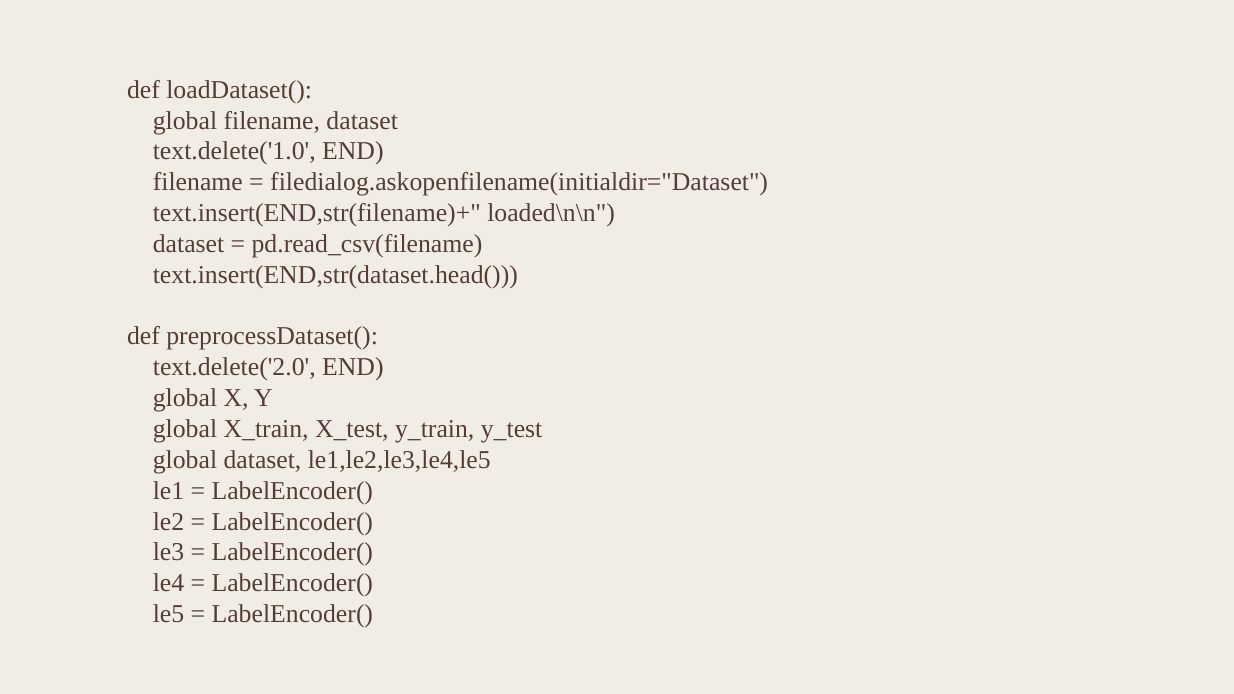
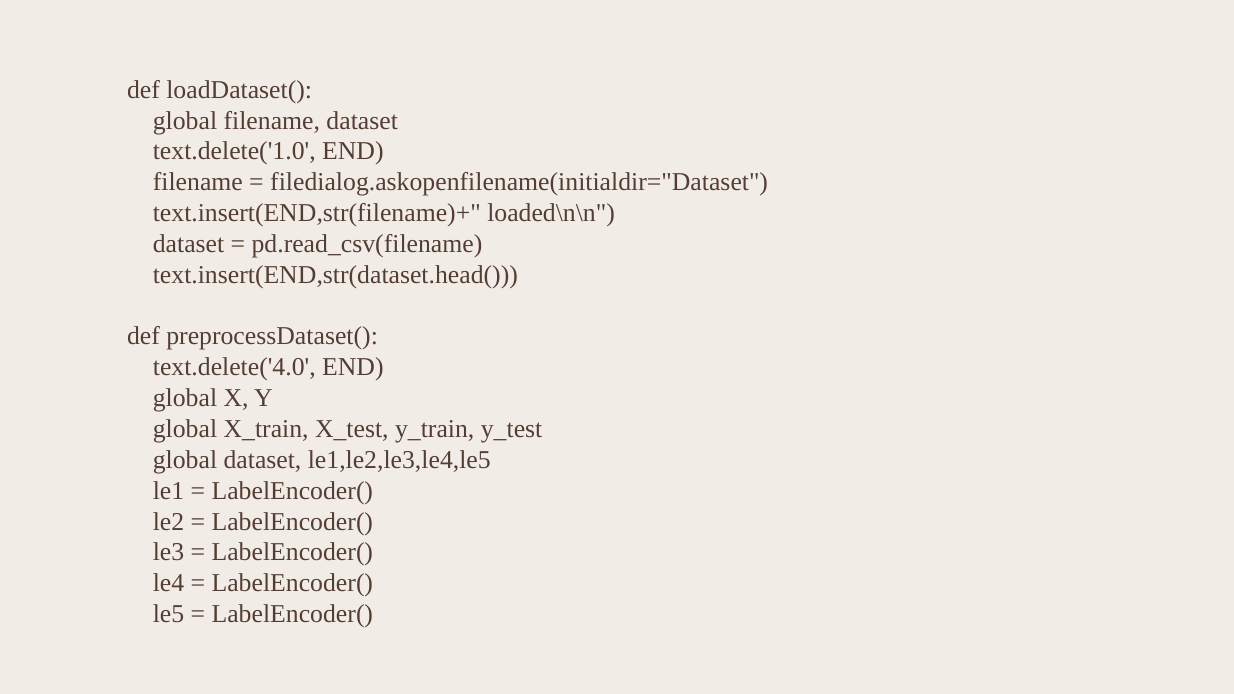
text.delete('2.0: text.delete('2.0 -> text.delete('4.0
